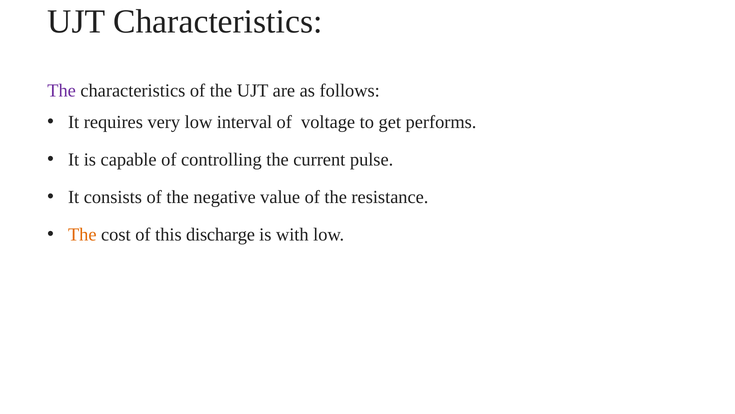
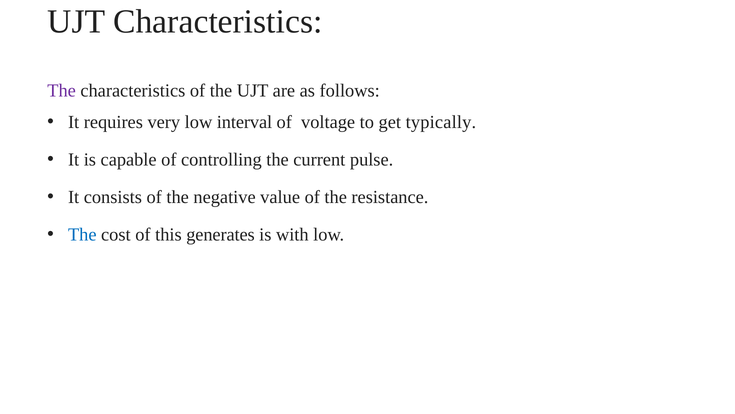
performs: performs -> typically
The at (82, 234) colour: orange -> blue
discharge: discharge -> generates
